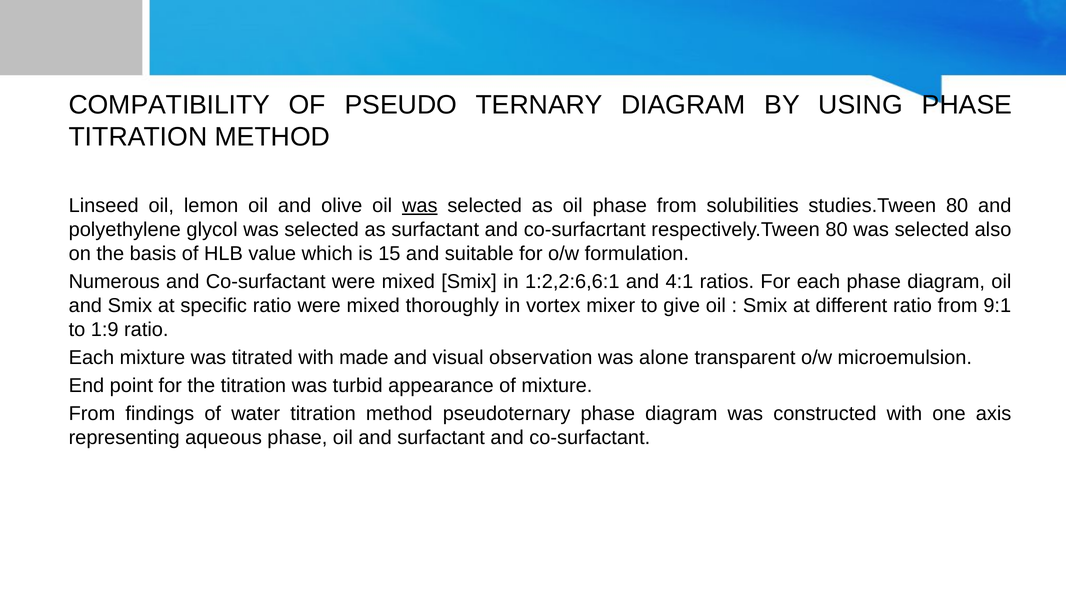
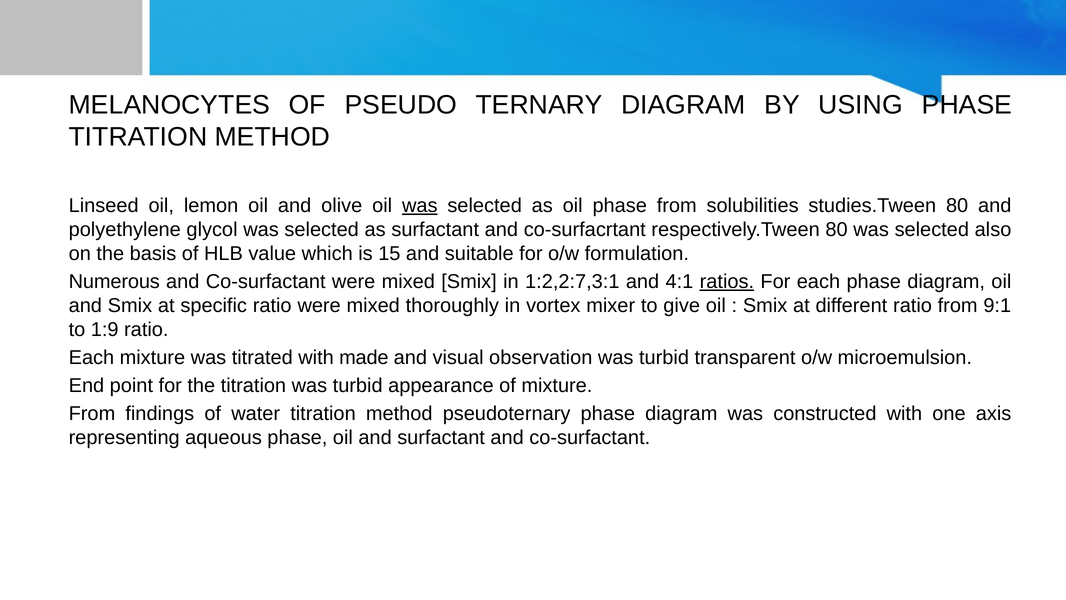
COMPATIBILITY: COMPATIBILITY -> MELANOCYTES
1:2,2:6,6:1: 1:2,2:6,6:1 -> 1:2,2:7,3:1
ratios underline: none -> present
observation was alone: alone -> turbid
